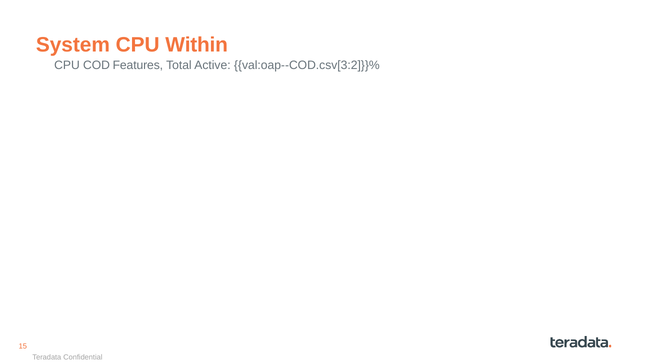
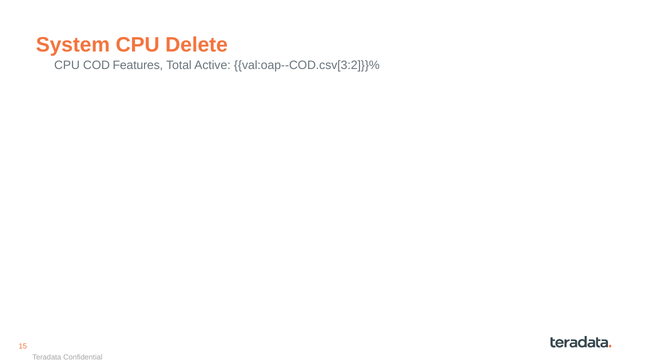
Within: Within -> Delete
